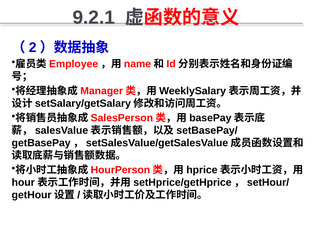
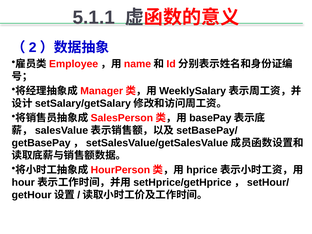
9.2.1: 9.2.1 -> 5.1.1
